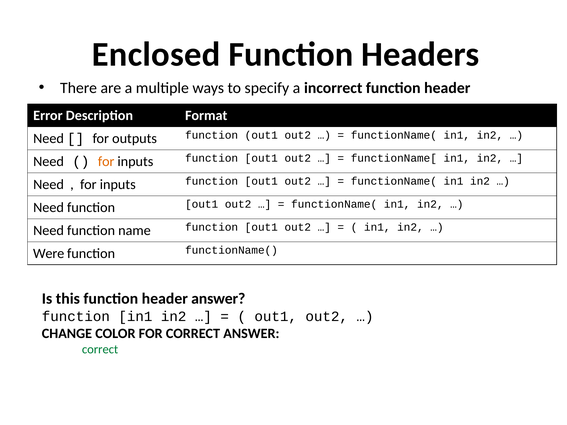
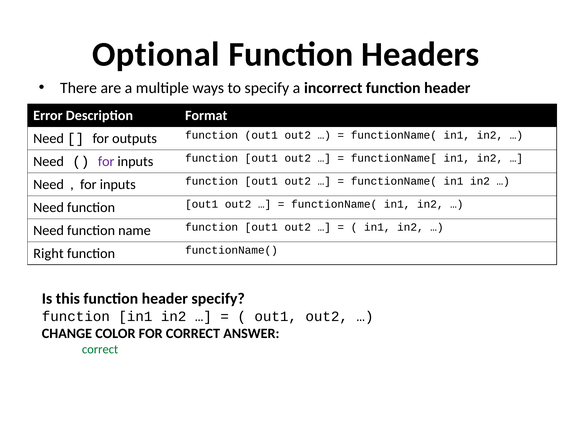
Enclosed: Enclosed -> Optional
for at (106, 162) colour: orange -> purple
Were at (49, 254): Were -> Right
header answer: answer -> specify
